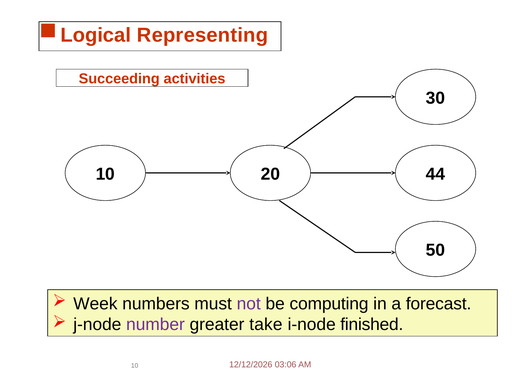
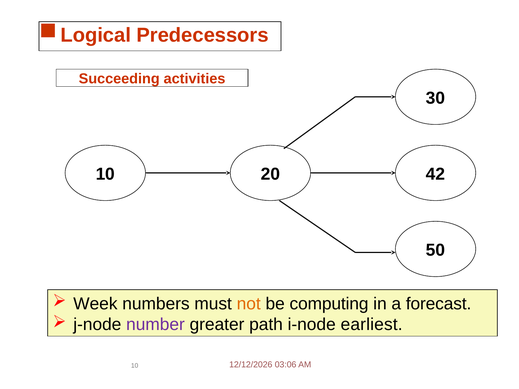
Representing: Representing -> Predecessors
44: 44 -> 42
not colour: purple -> orange
take: take -> path
finished: finished -> earliest
